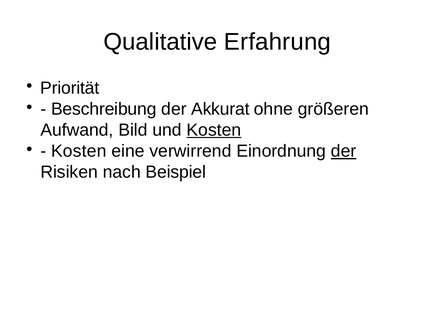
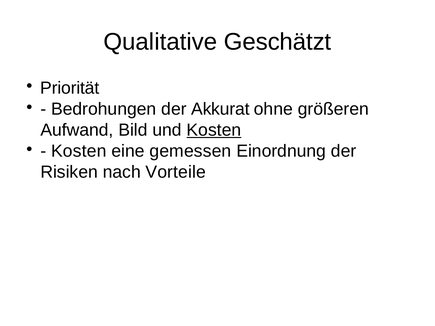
Erfahrung: Erfahrung -> Geschätzt
Beschreibung: Beschreibung -> Bedrohungen
verwirrend: verwirrend -> gemessen
der at (344, 151) underline: present -> none
Beispiel: Beispiel -> Vorteile
